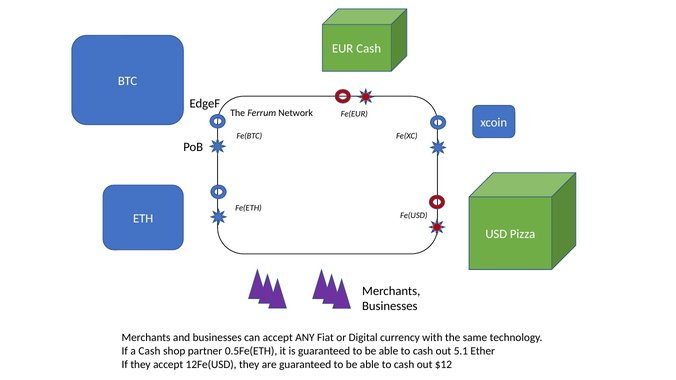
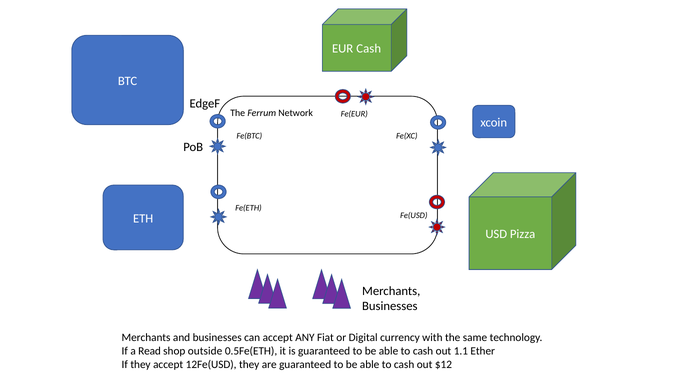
a Cash: Cash -> Read
partner: partner -> outside
5.1: 5.1 -> 1.1
